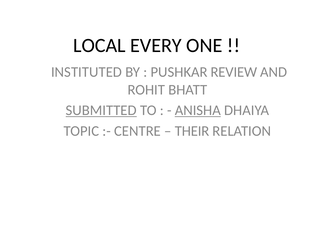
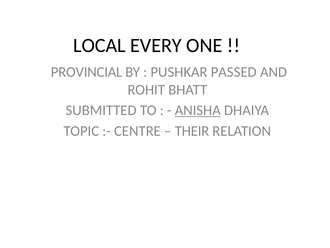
INSTITUTED: INSTITUTED -> PROVINCIAL
REVIEW: REVIEW -> PASSED
SUBMITTED underline: present -> none
